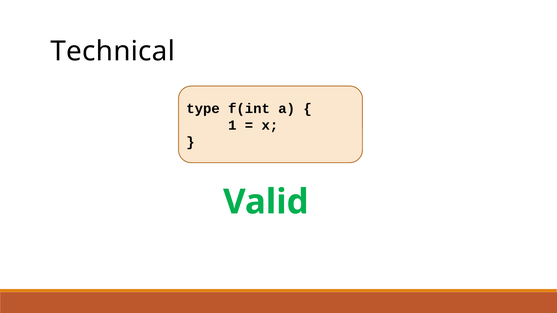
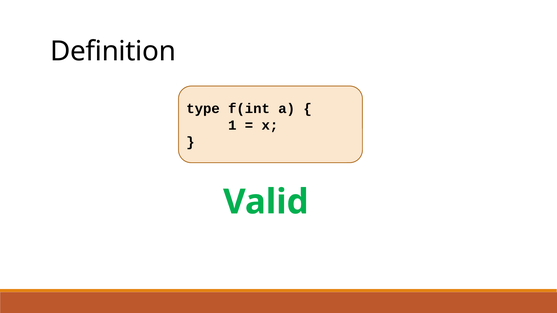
Technical: Technical -> Definition
